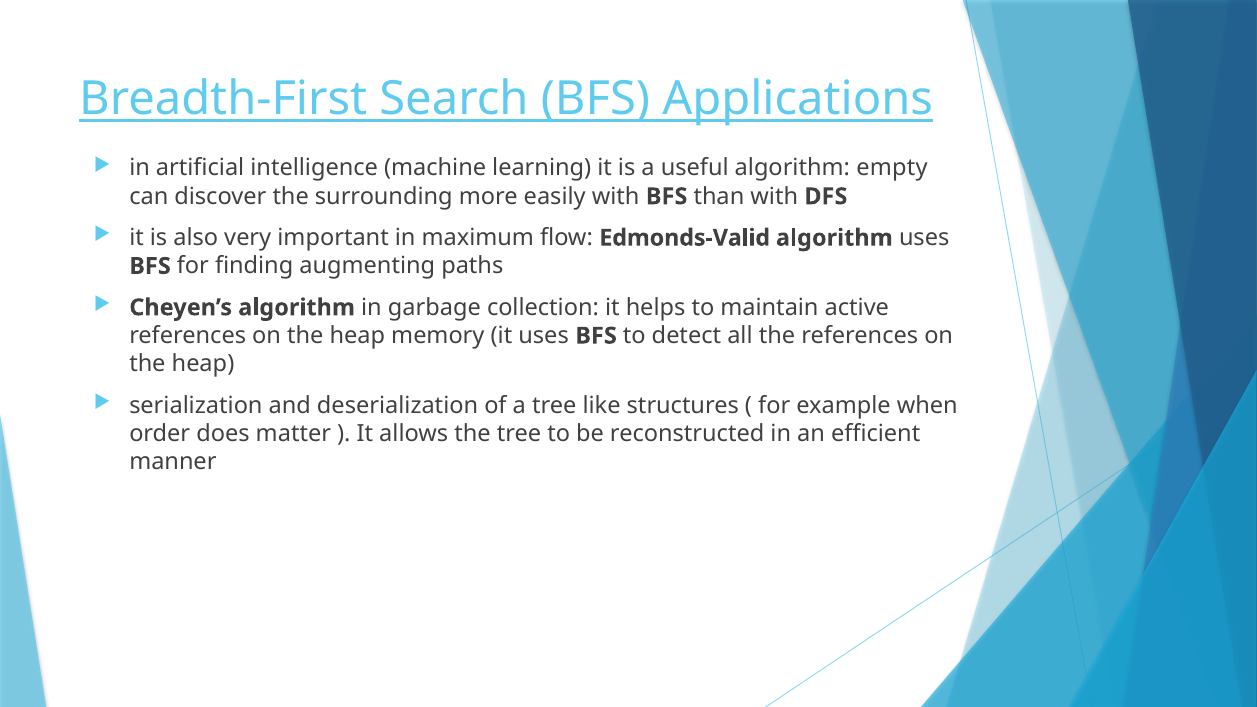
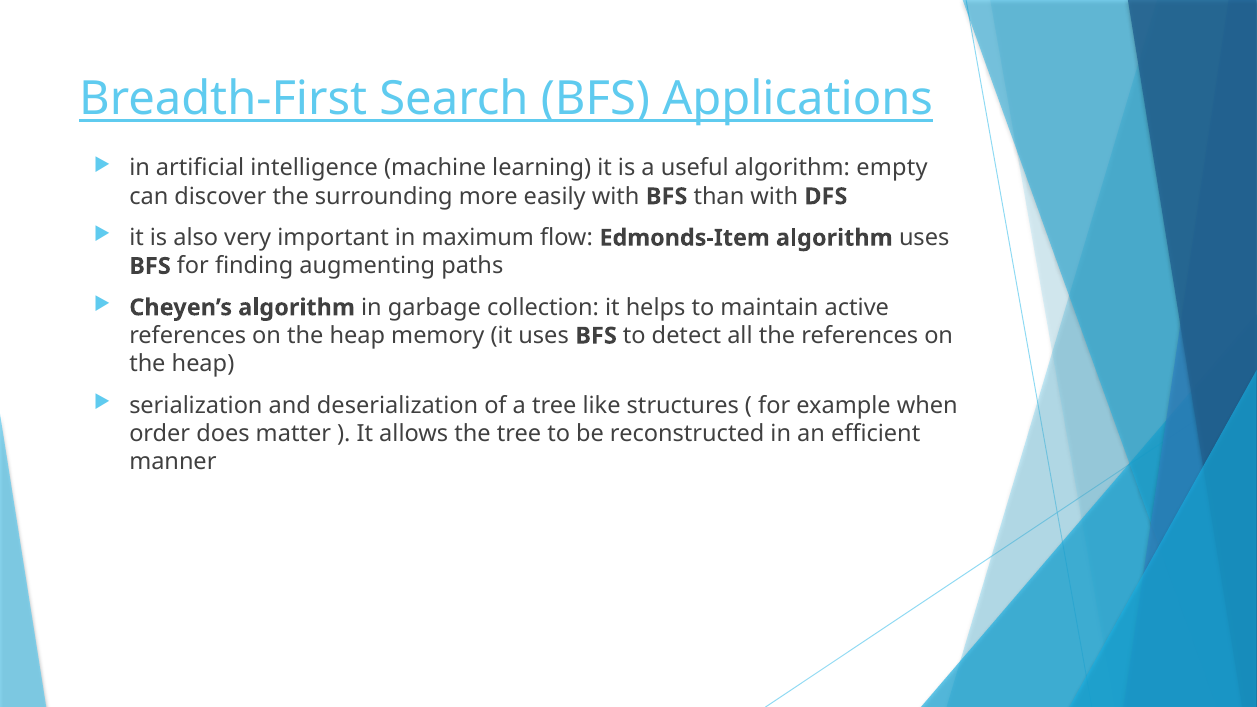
Edmonds-Valid: Edmonds-Valid -> Edmonds-Item
